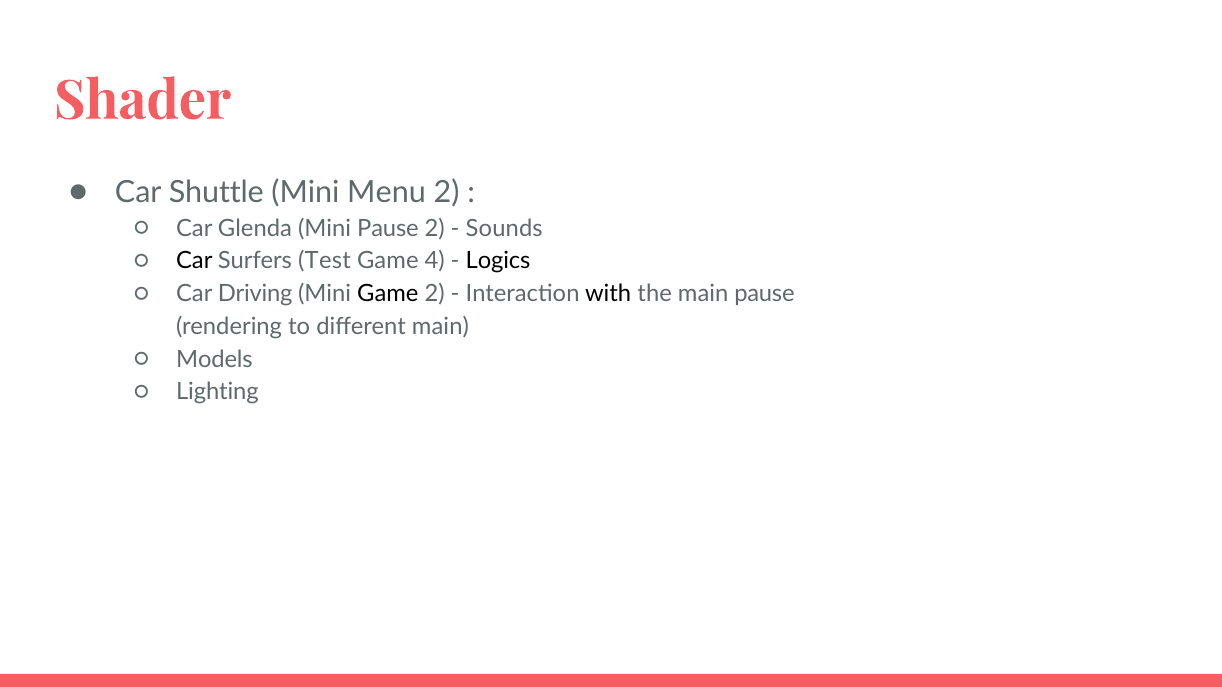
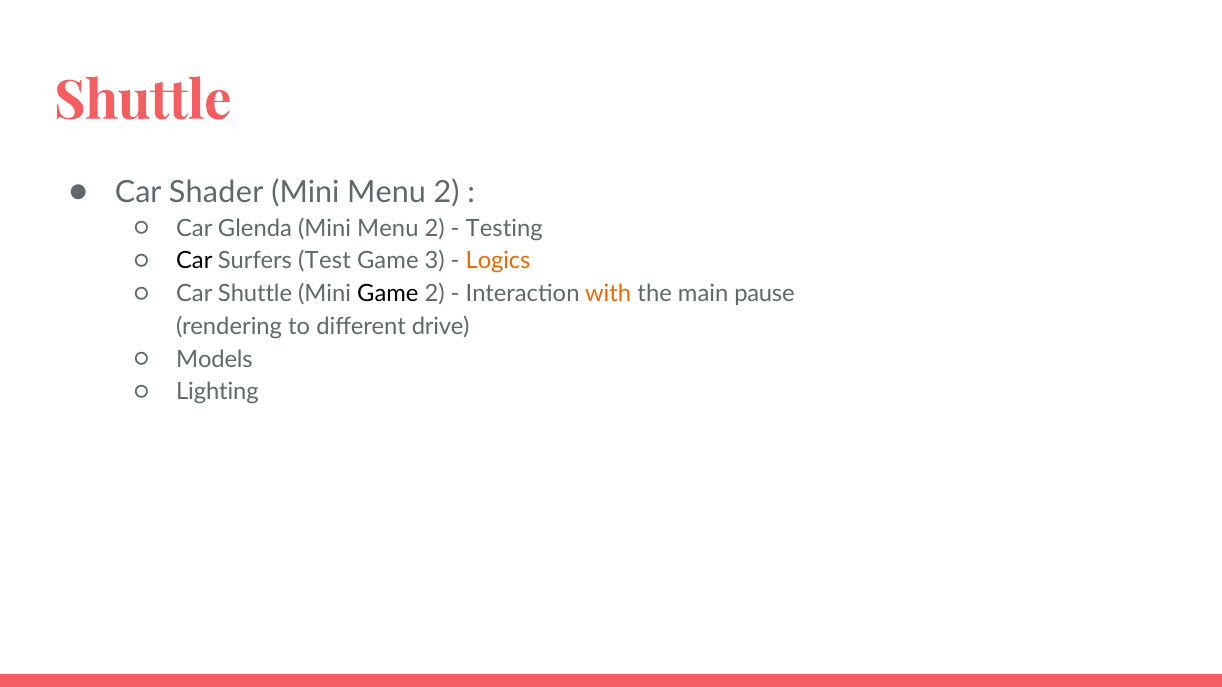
Shader at (143, 101): Shader -> Shuttle
Shuttle: Shuttle -> Shader
Pause at (388, 229): Pause -> Menu
Sounds: Sounds -> Testing
4: 4 -> 3
Logics colour: black -> orange
Car Driving: Driving -> Shuttle
with colour: black -> orange
different main: main -> drive
